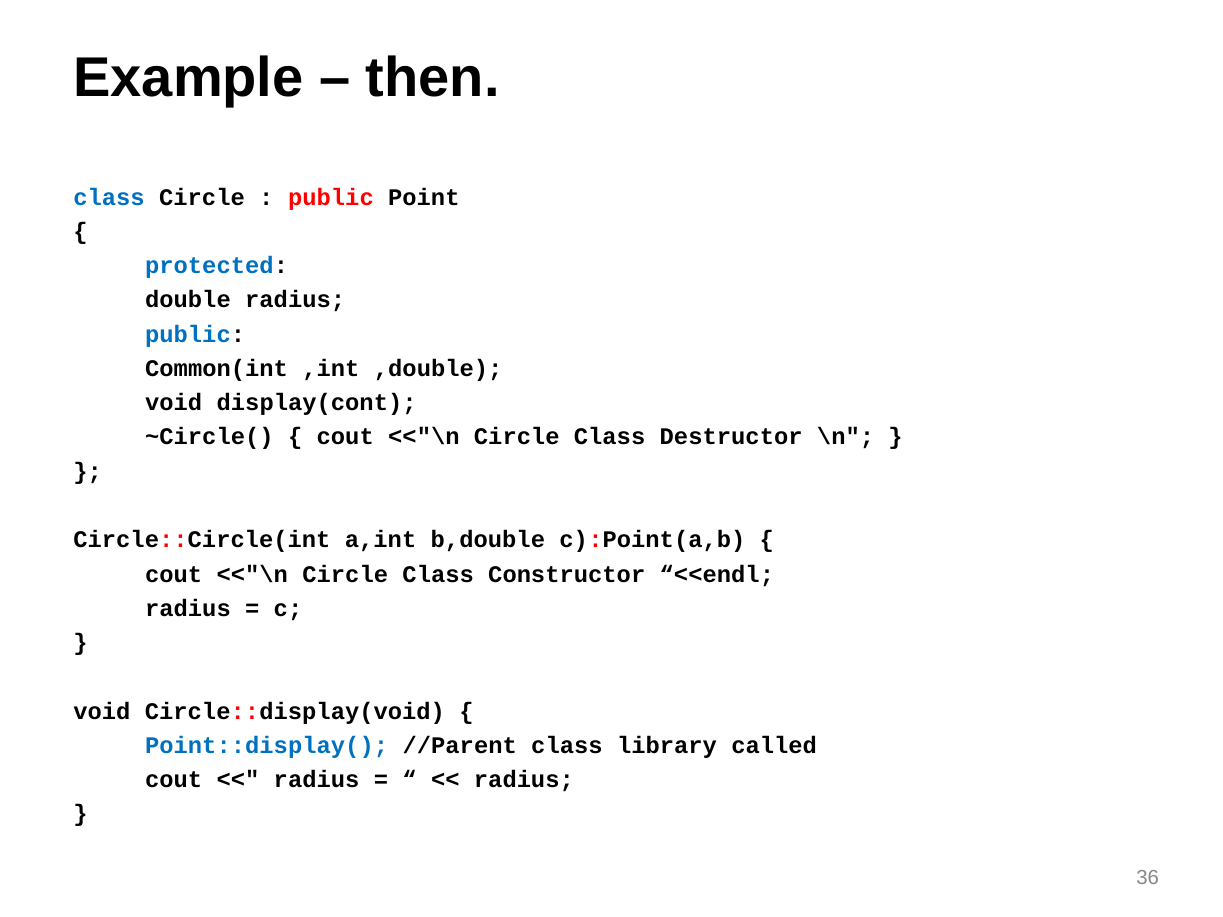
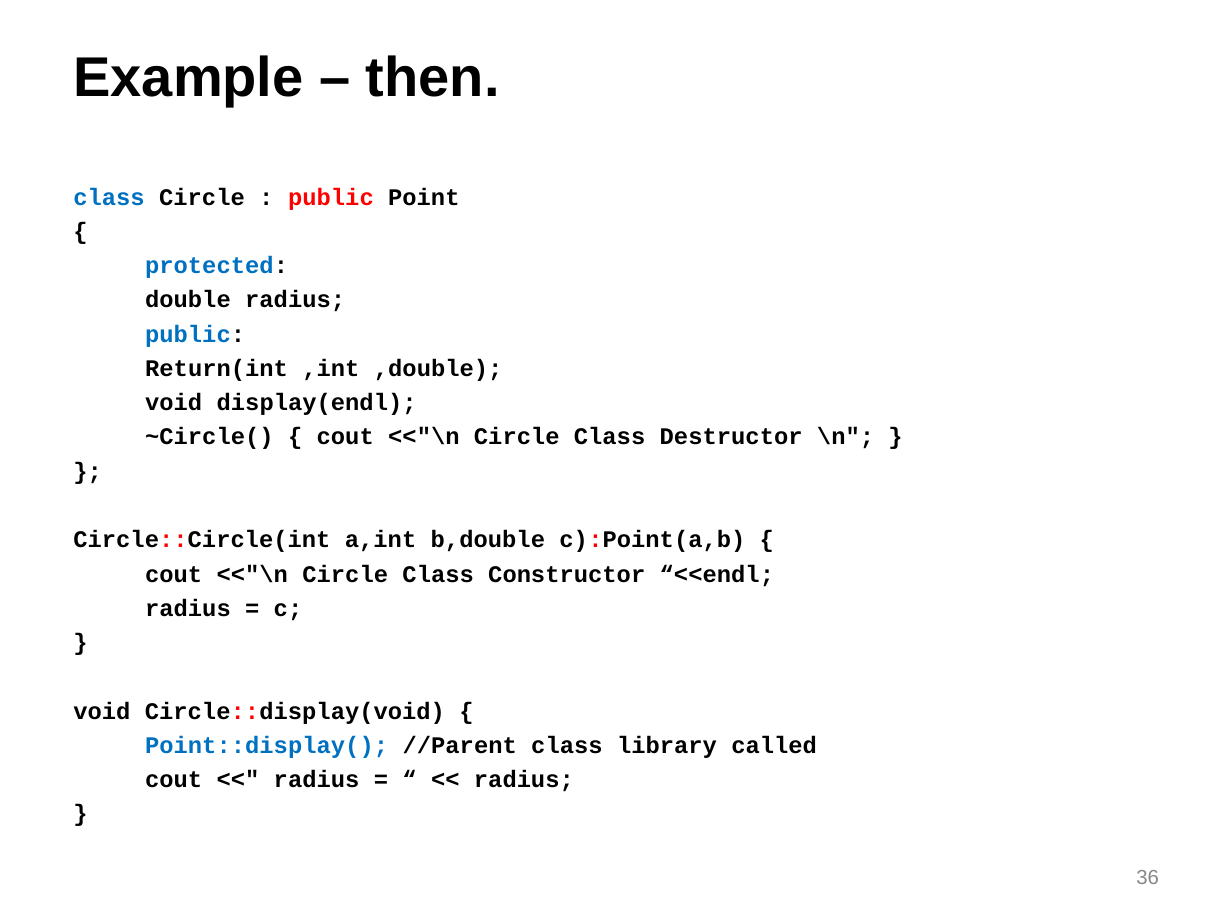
Common(int: Common(int -> Return(int
display(cont: display(cont -> display(endl
